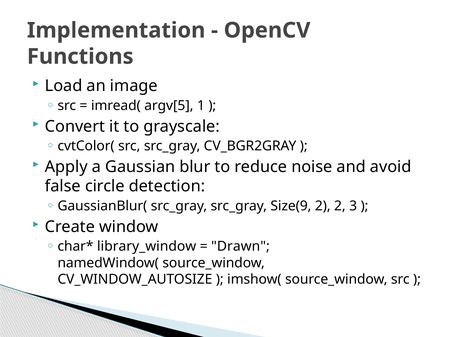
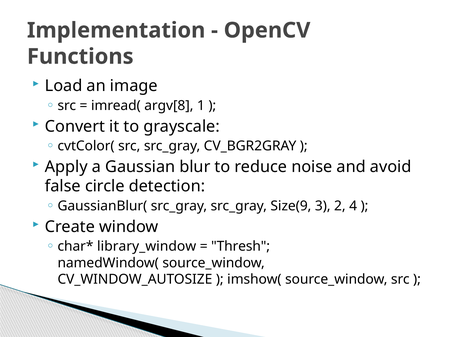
argv[5: argv[5 -> argv[8
Size(9 2: 2 -> 3
3: 3 -> 4
Drawn: Drawn -> Thresh
